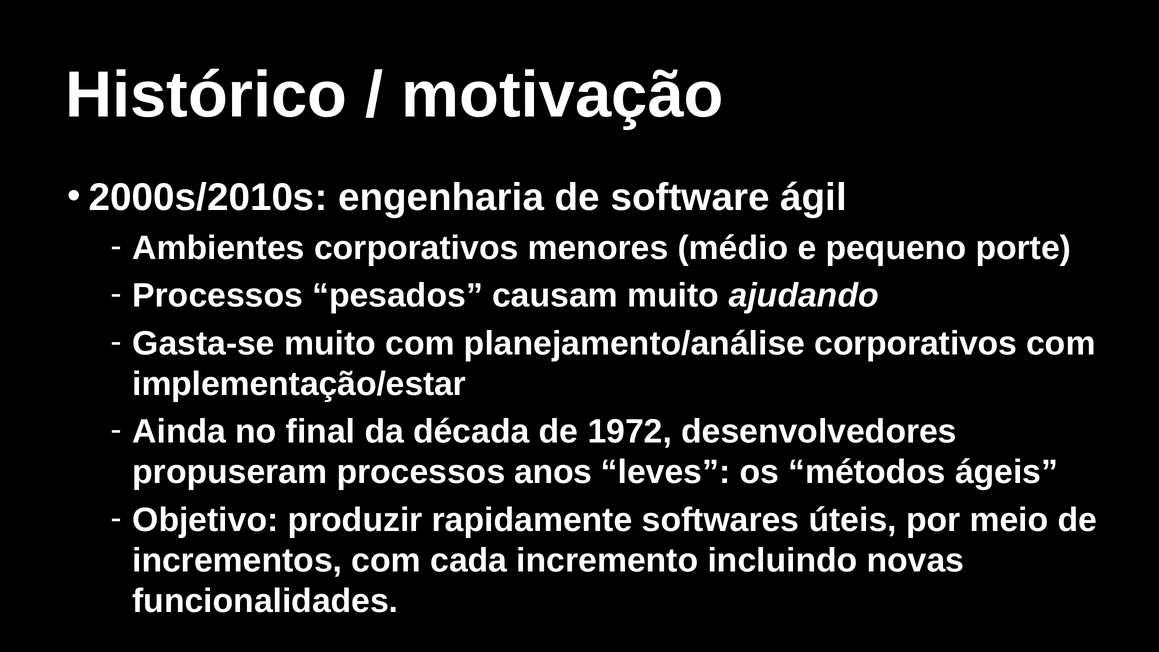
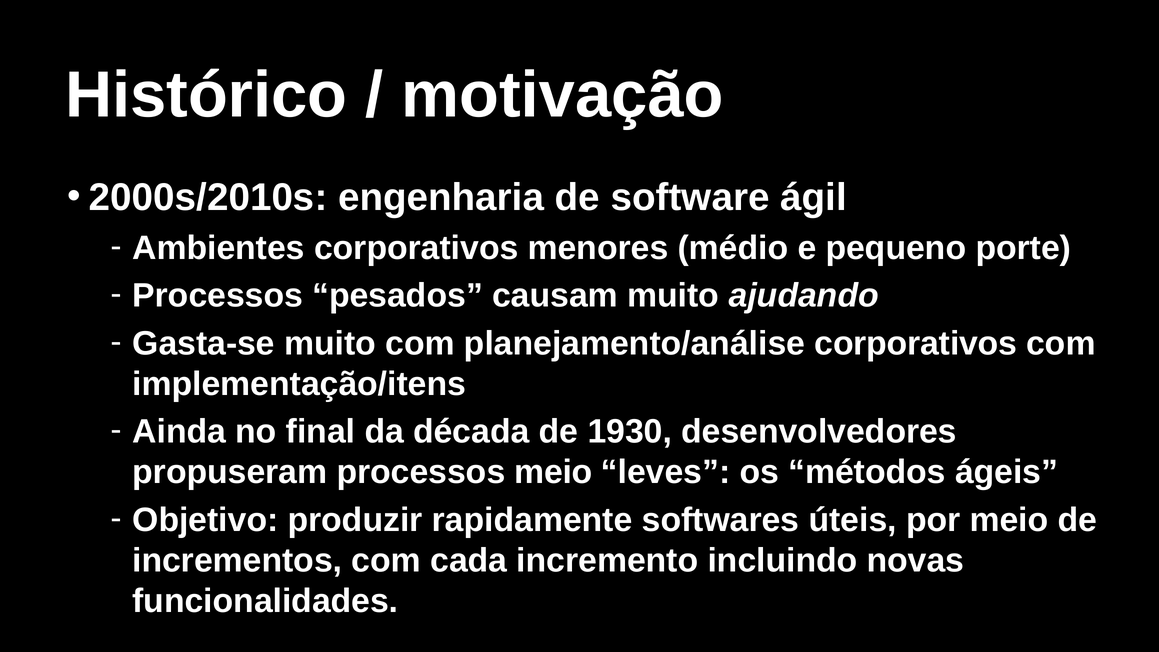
implementação/estar: implementação/estar -> implementação/itens
1972: 1972 -> 1930
processos anos: anos -> meio
